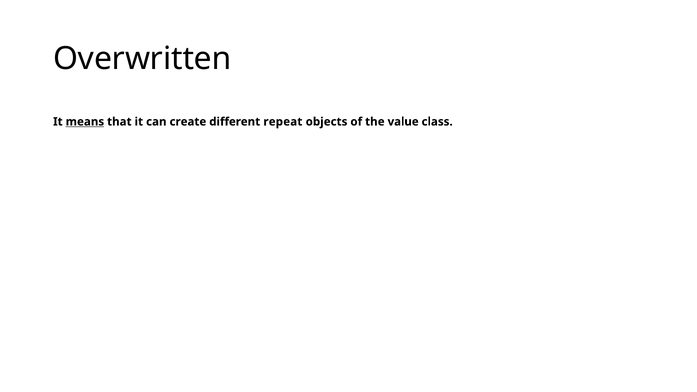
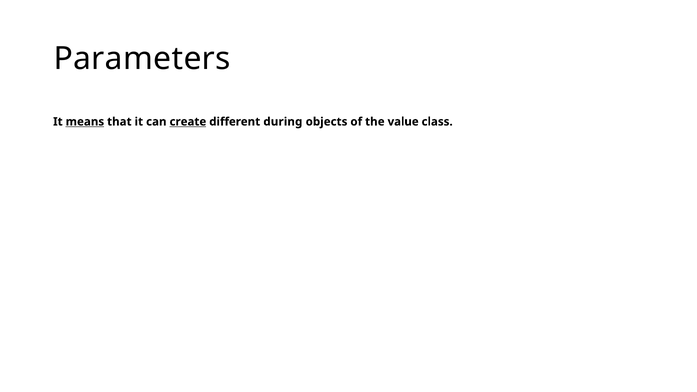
Overwritten: Overwritten -> Parameters
create underline: none -> present
repeat: repeat -> during
